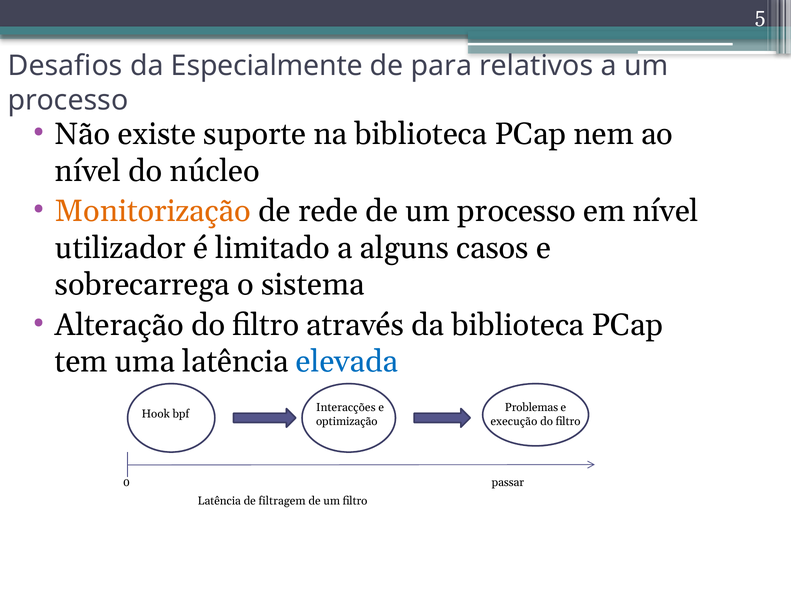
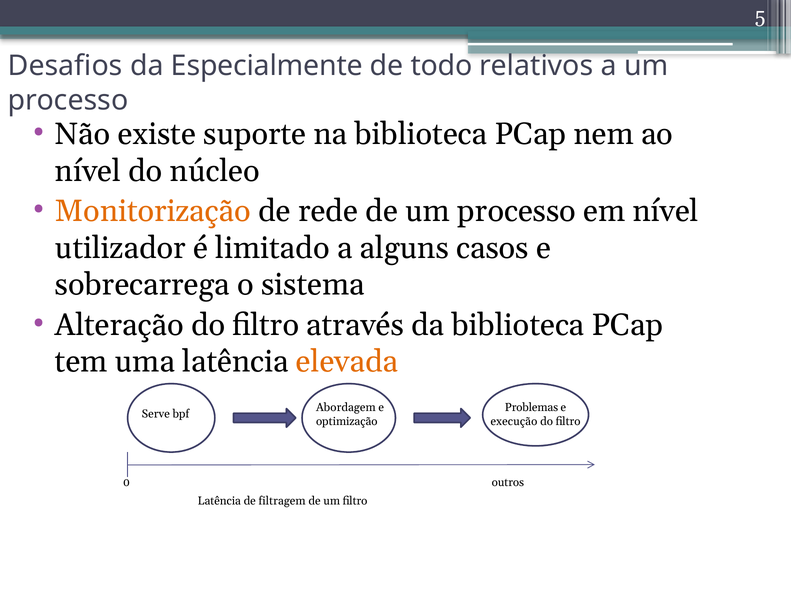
para: para -> todo
elevada colour: blue -> orange
Interacções: Interacções -> Abordagem
Hook: Hook -> Serve
passar: passar -> outros
